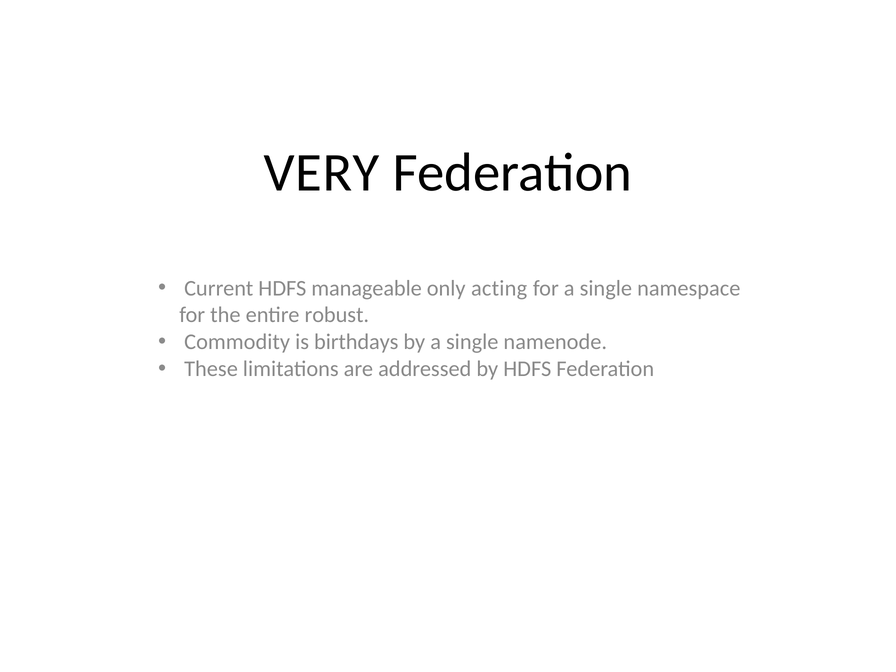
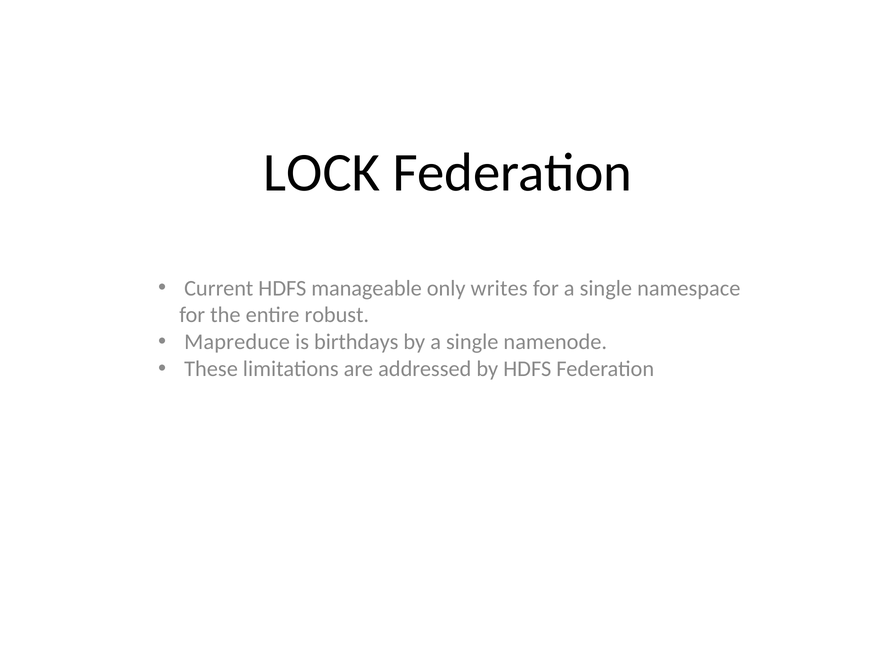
VERY: VERY -> LOCK
acting: acting -> writes
Commodity: Commodity -> Mapreduce
